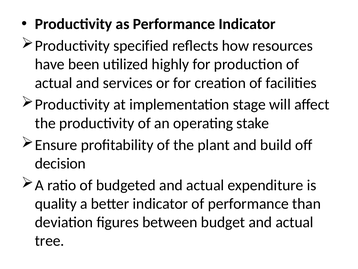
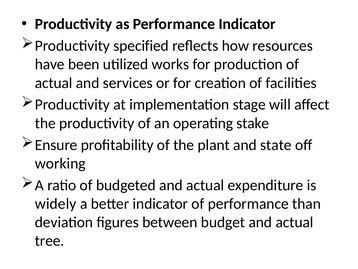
highly: highly -> works
build: build -> state
decision: decision -> working
quality: quality -> widely
